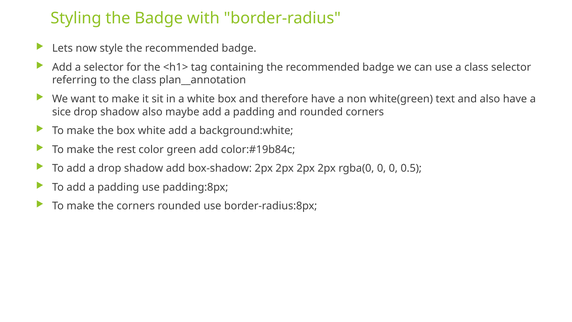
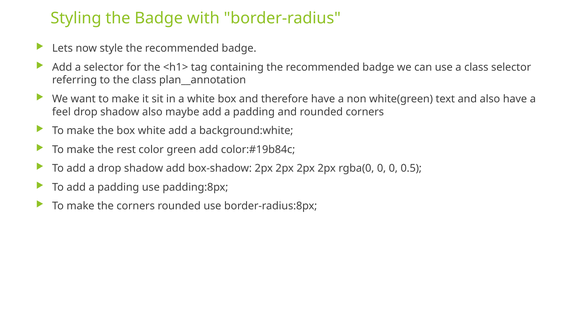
sice: sice -> feel
